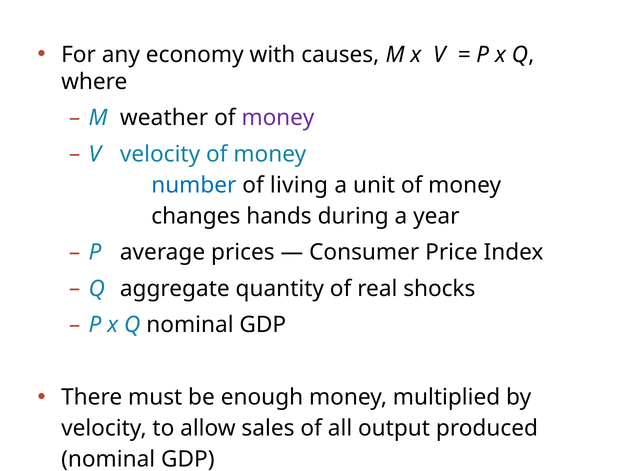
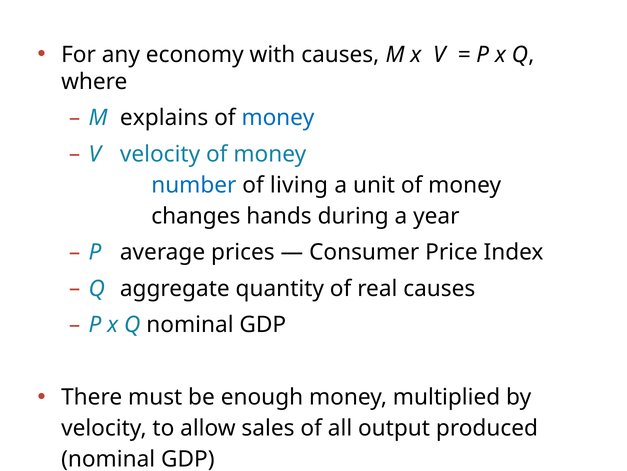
weather: weather -> explains
money at (278, 118) colour: purple -> blue
real shocks: shocks -> causes
